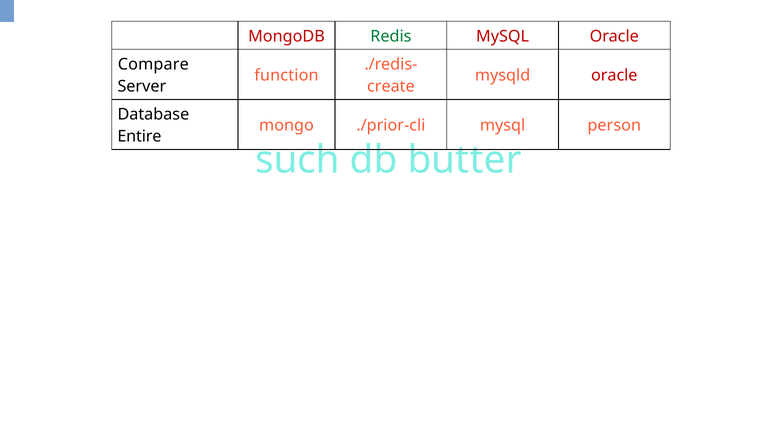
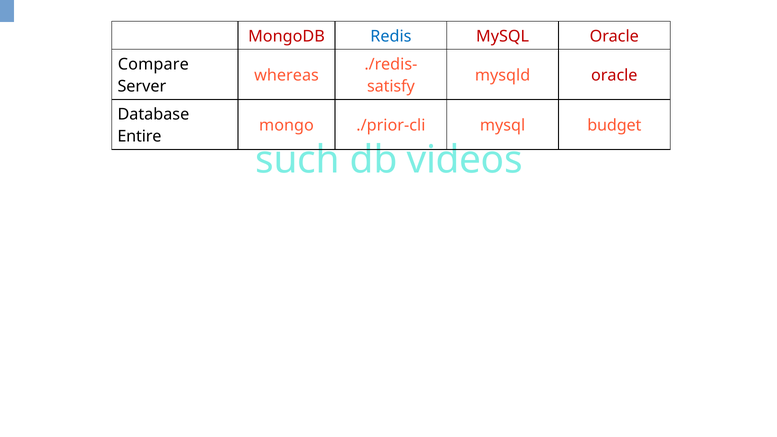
Redis colour: green -> blue
function: function -> whereas
create: create -> satisfy
person: person -> budget
butter: butter -> videos
